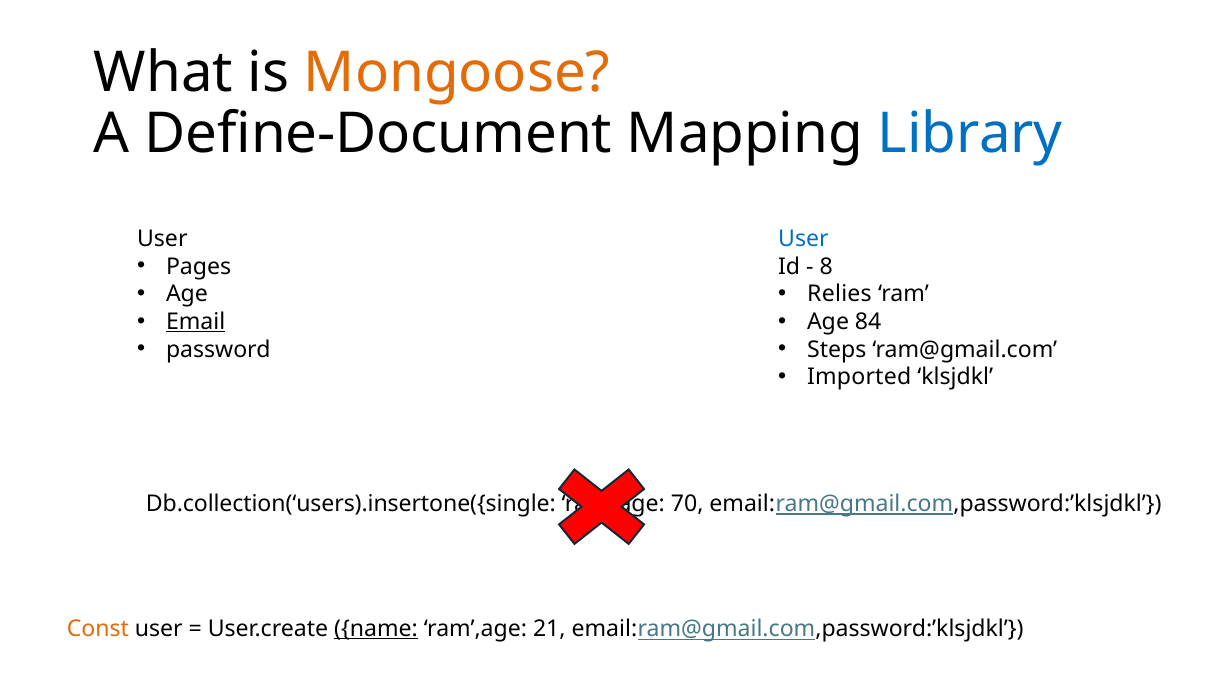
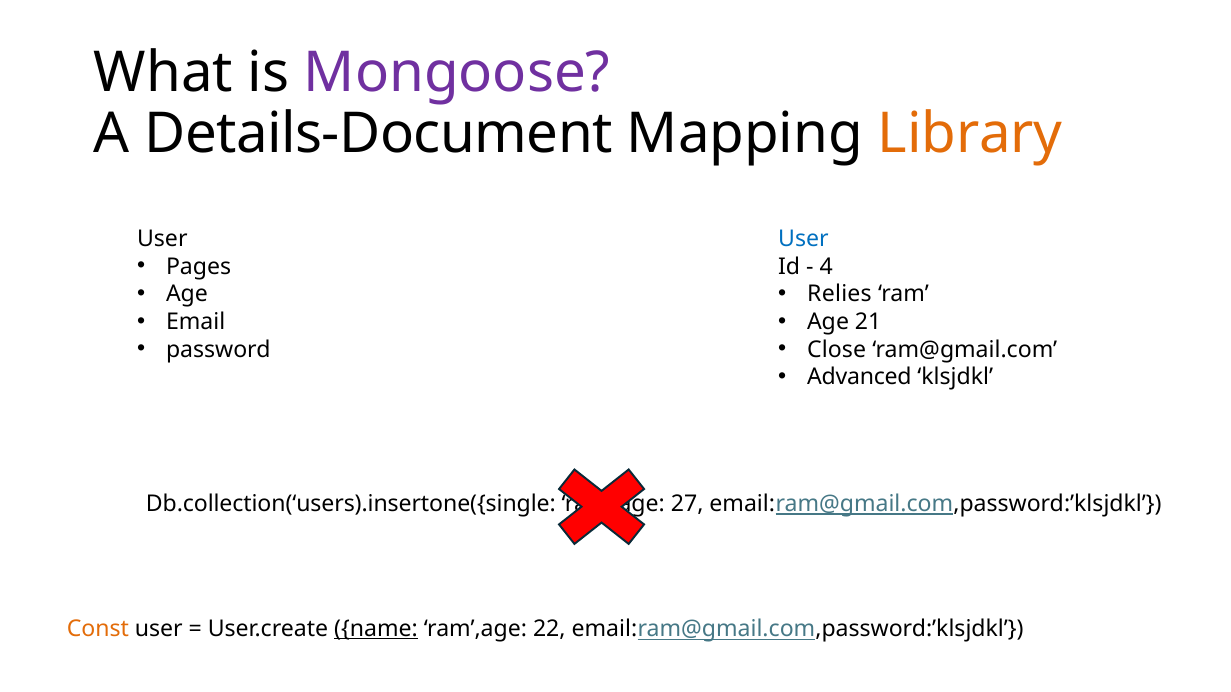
Mongoose colour: orange -> purple
Define-Document: Define-Document -> Details-Document
Library colour: blue -> orange
8: 8 -> 4
Email underline: present -> none
84: 84 -> 21
Steps: Steps -> Close
Imported: Imported -> Advanced
70: 70 -> 27
21: 21 -> 22
